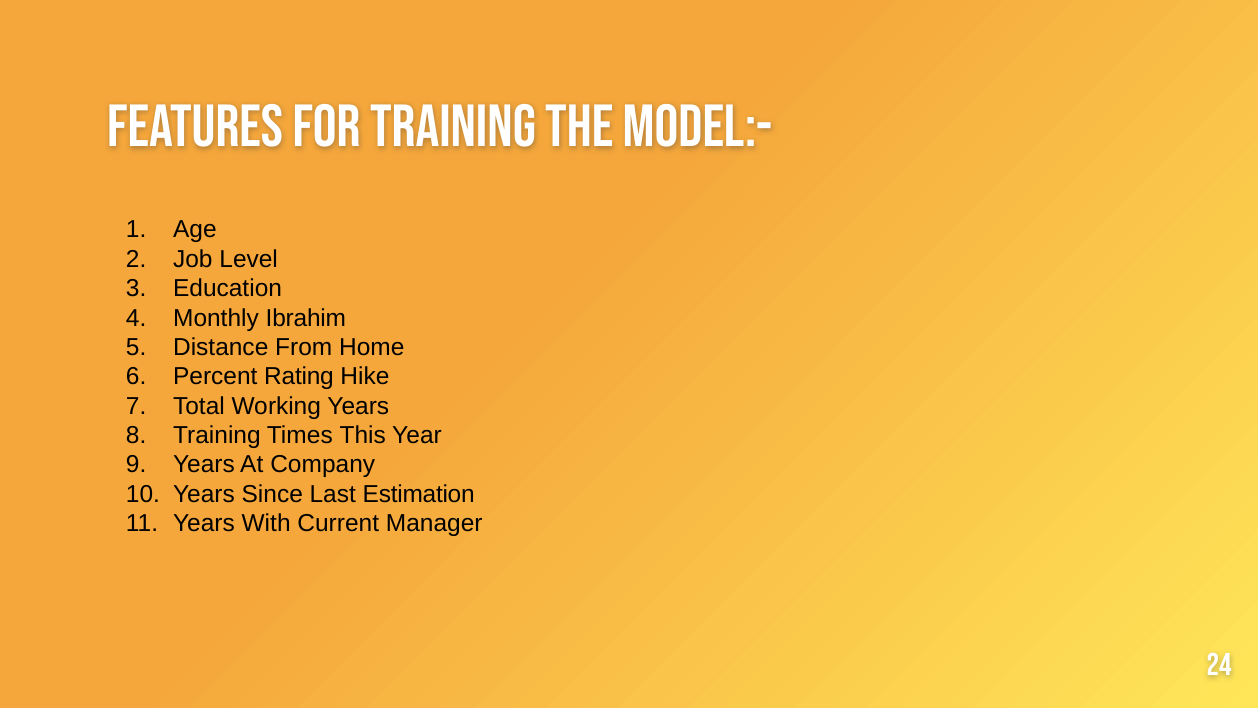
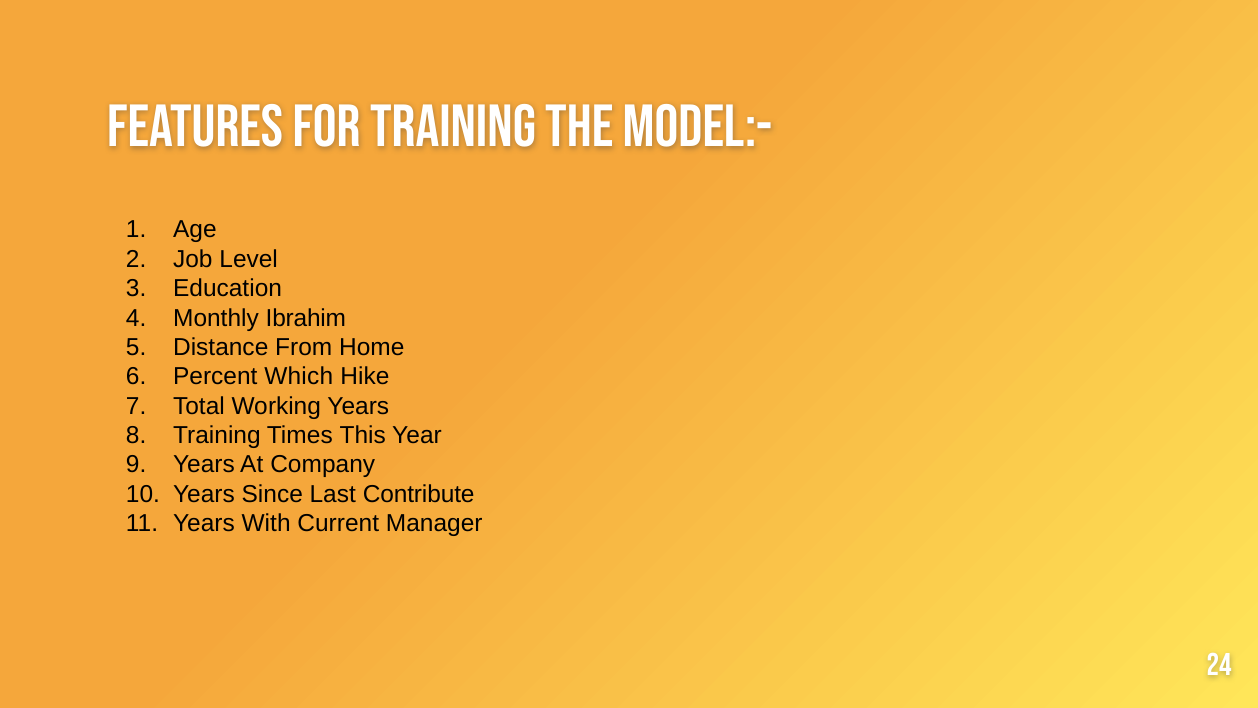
Rating: Rating -> Which
Estimation: Estimation -> Contribute
